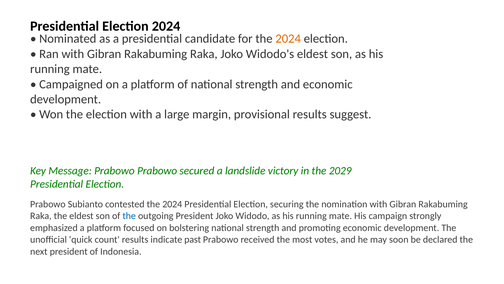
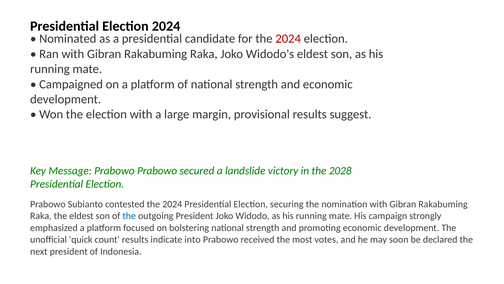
2024 at (288, 39) colour: orange -> red
2029: 2029 -> 2028
past: past -> into
